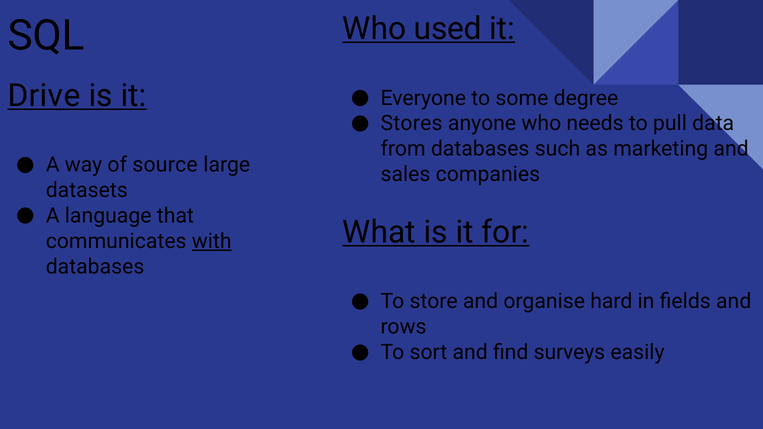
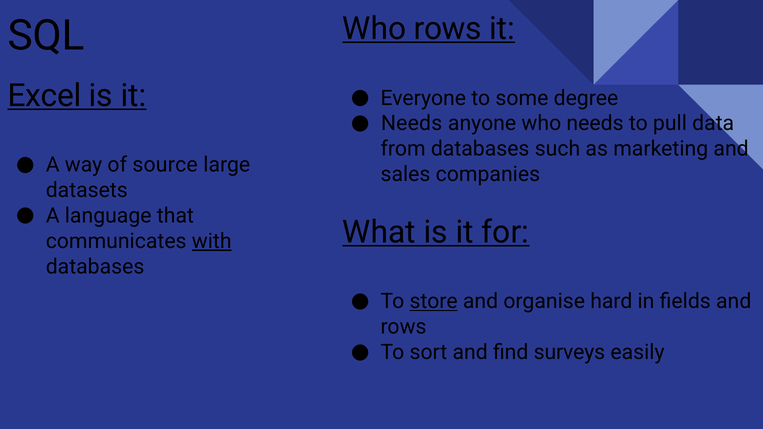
Who used: used -> rows
Drive: Drive -> Excel
Stores at (412, 124): Stores -> Needs
store underline: none -> present
